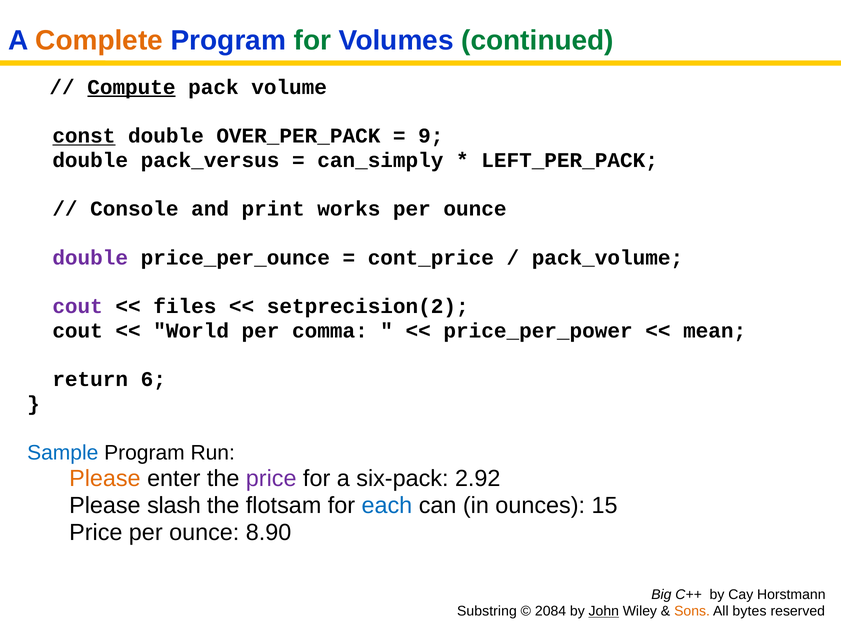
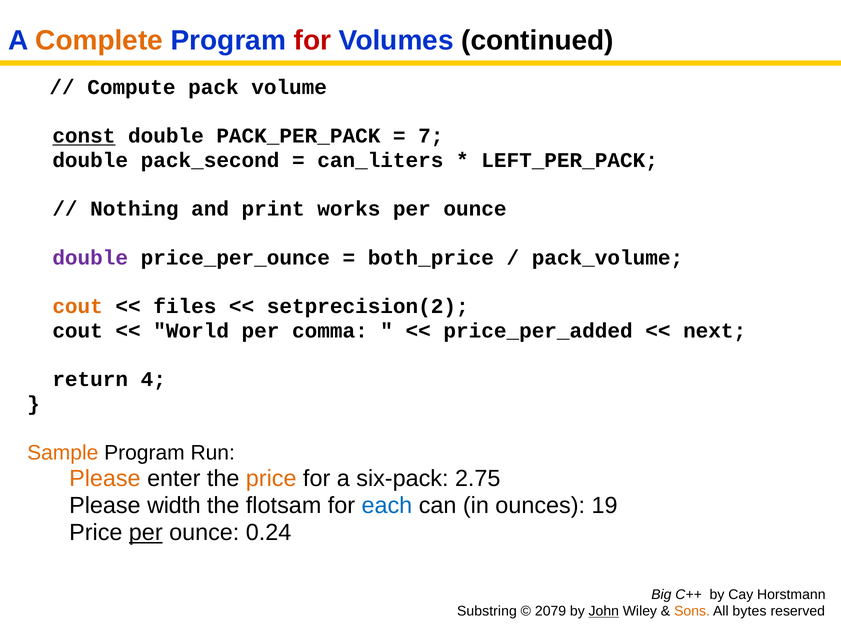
for at (312, 40) colour: green -> red
continued colour: green -> black
Compute underline: present -> none
OVER_PER_PACK: OVER_PER_PACK -> PACK_PER_PACK
9: 9 -> 7
pack_versus: pack_versus -> pack_second
can_simply: can_simply -> can_liters
Console: Console -> Nothing
cont_price: cont_price -> both_price
cout at (78, 307) colour: purple -> orange
price_per_power: price_per_power -> price_per_added
mean: mean -> next
6: 6 -> 4
Sample colour: blue -> orange
price at (271, 479) colour: purple -> orange
2.92: 2.92 -> 2.75
slash: slash -> width
15: 15 -> 19
per at (146, 533) underline: none -> present
8.90: 8.90 -> 0.24
2084: 2084 -> 2079
